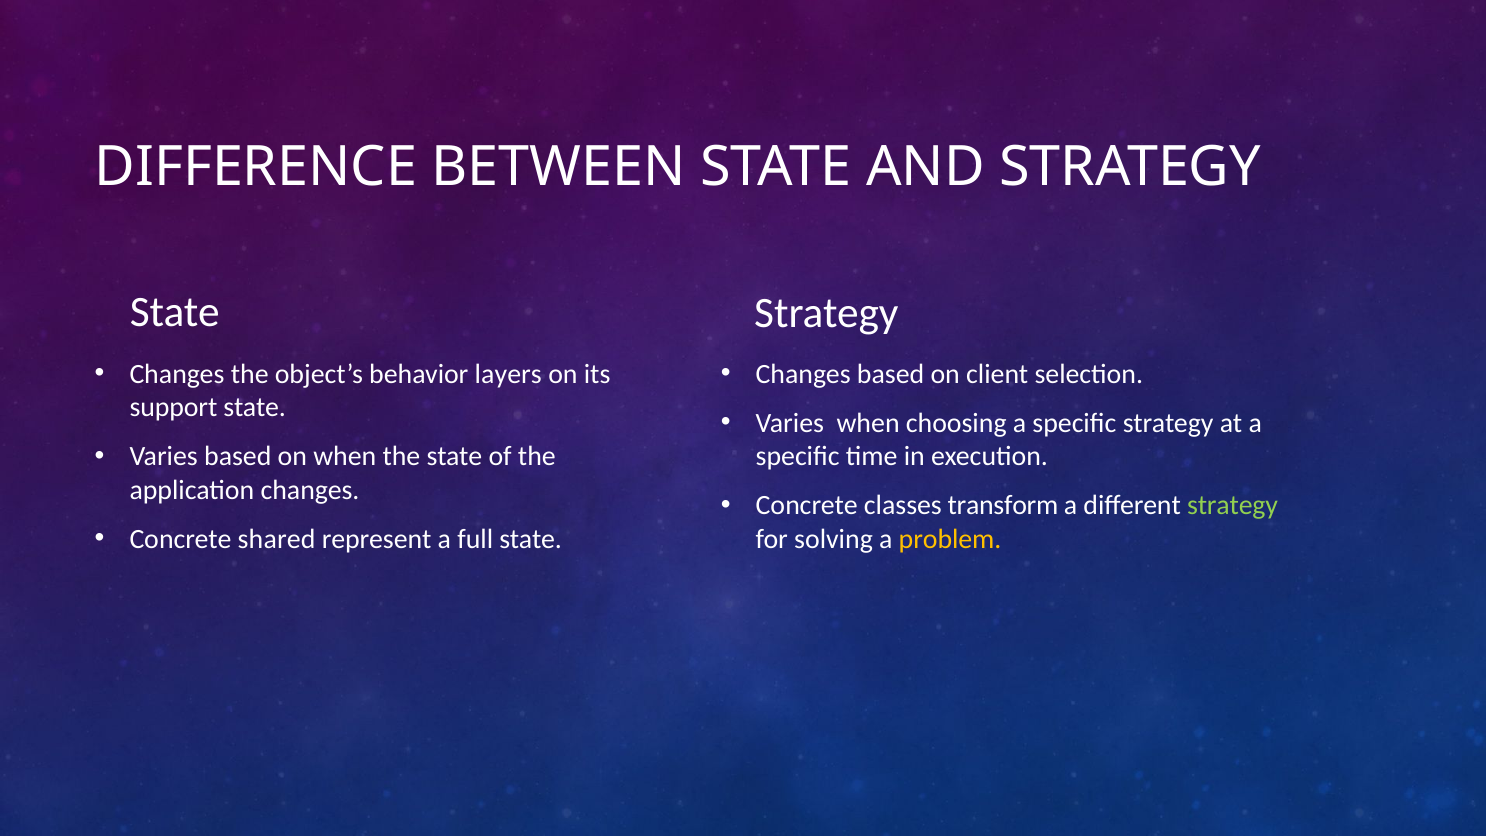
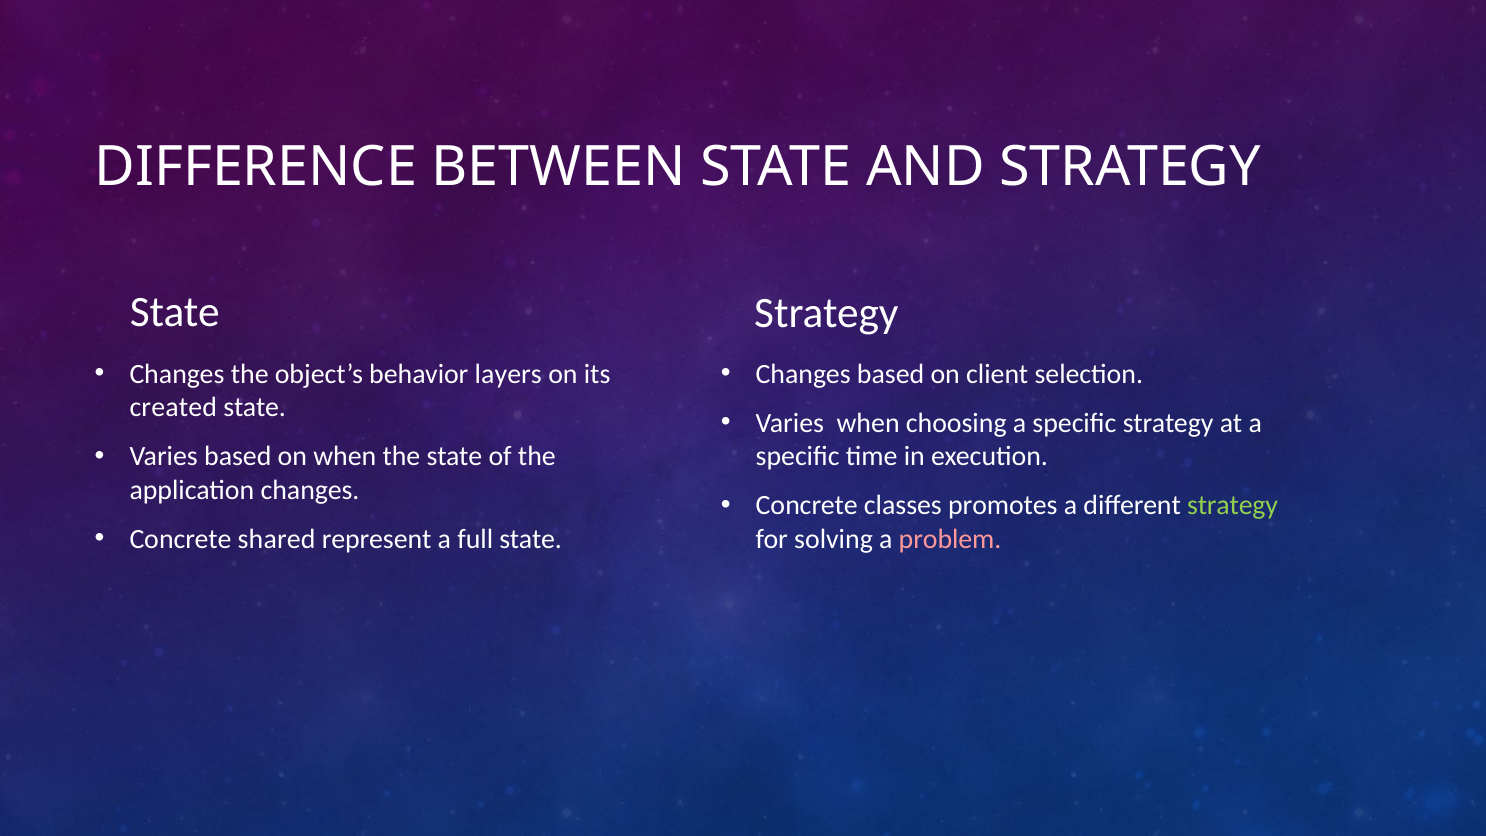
support: support -> created
transform: transform -> promotes
problem colour: yellow -> pink
